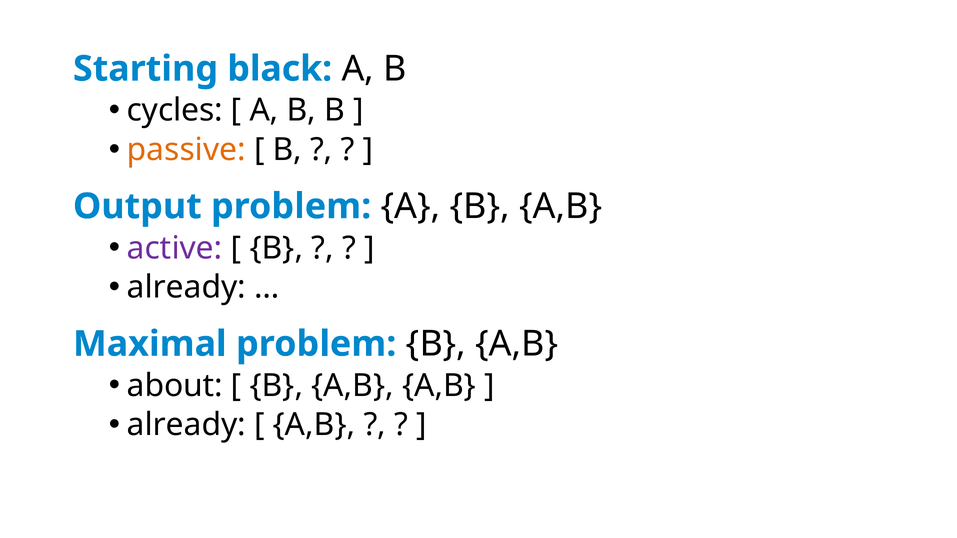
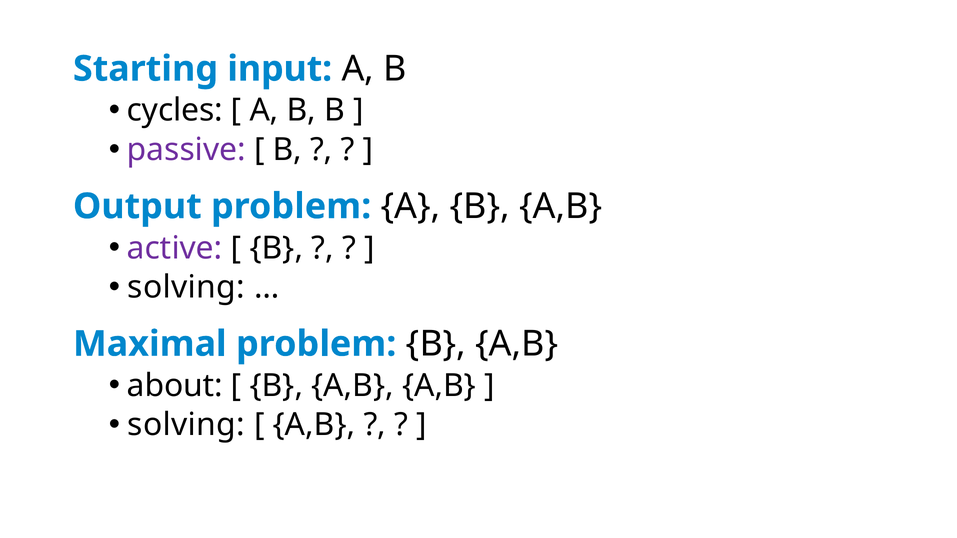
black: black -> input
passive colour: orange -> purple
already at (186, 288): already -> solving
already at (186, 425): already -> solving
